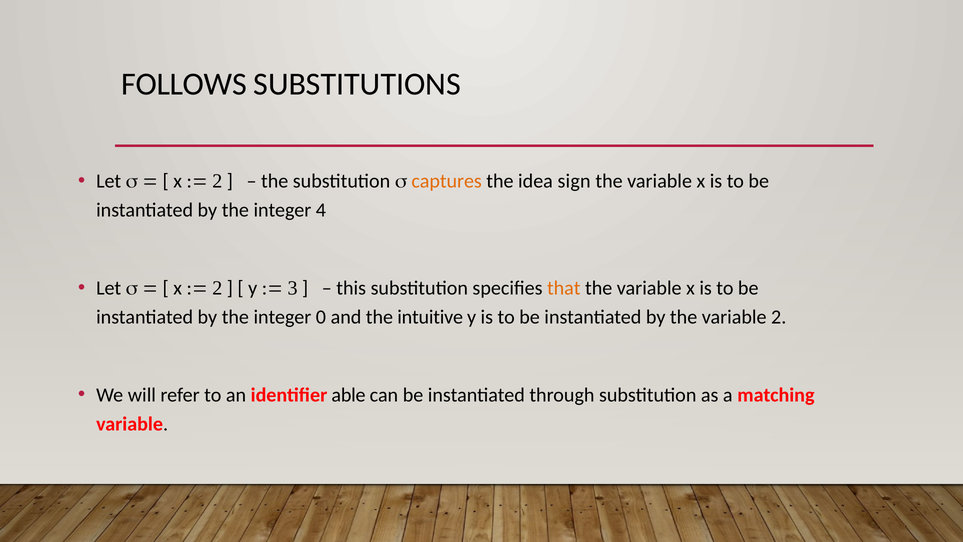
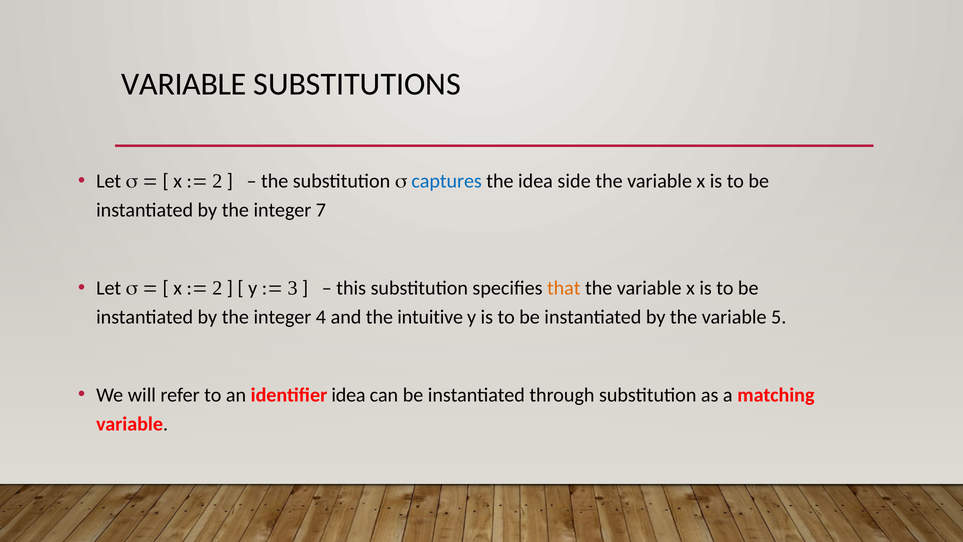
FOLLOWS at (184, 84): FOLLOWS -> VARIABLE
captures colour: orange -> blue
sign: sign -> side
4: 4 -> 7
0: 0 -> 4
2: 2 -> 5
identifier able: able -> idea
